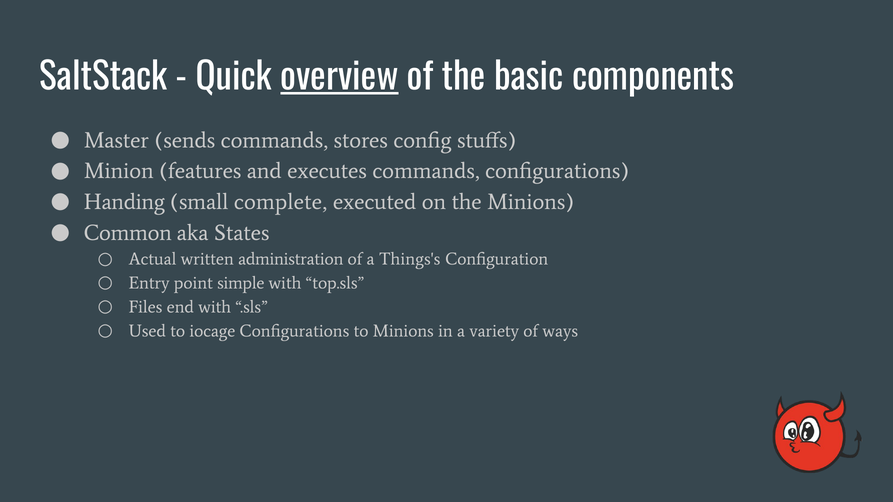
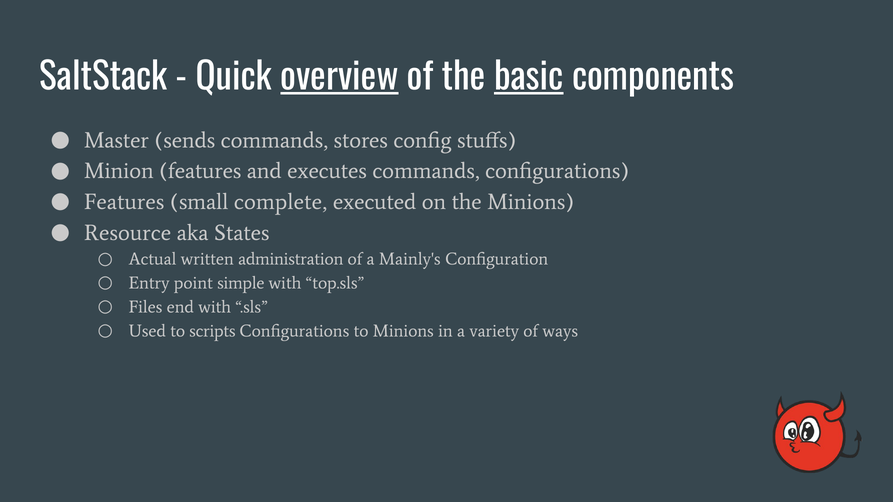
basic underline: none -> present
Handing at (124, 202): Handing -> Features
Common: Common -> Resource
Things's: Things's -> Mainly's
iocage: iocage -> scripts
